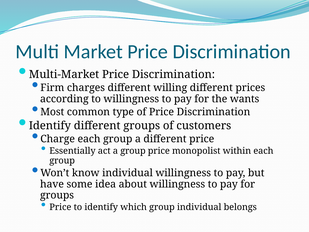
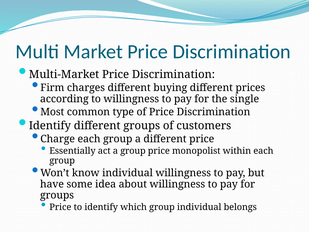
willing: willing -> buying
wants: wants -> single
